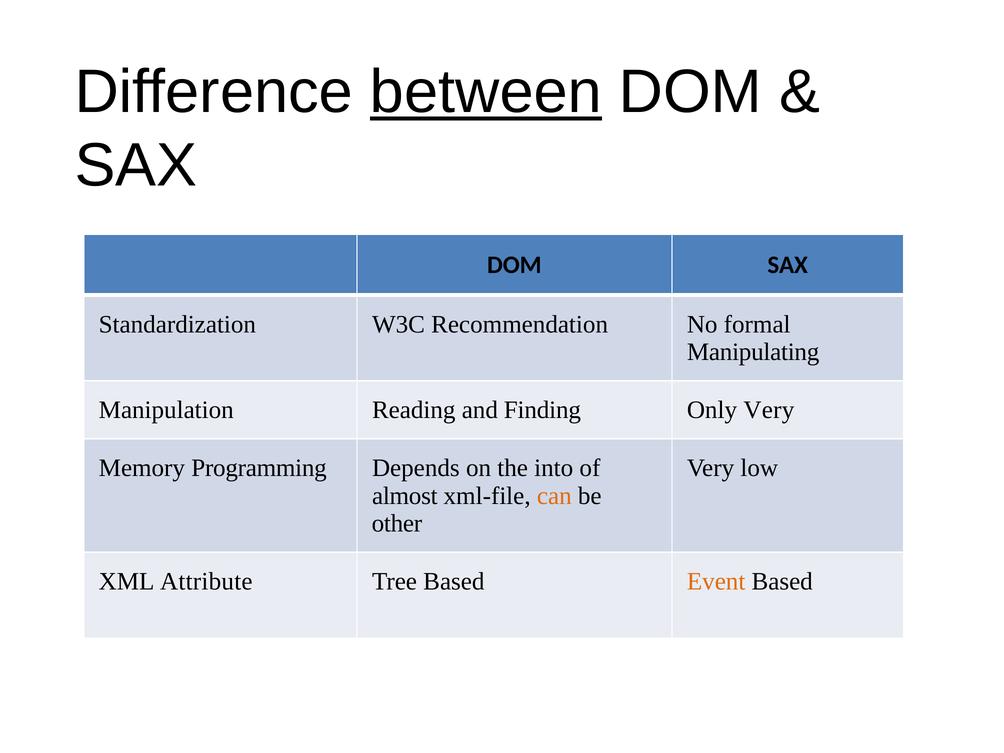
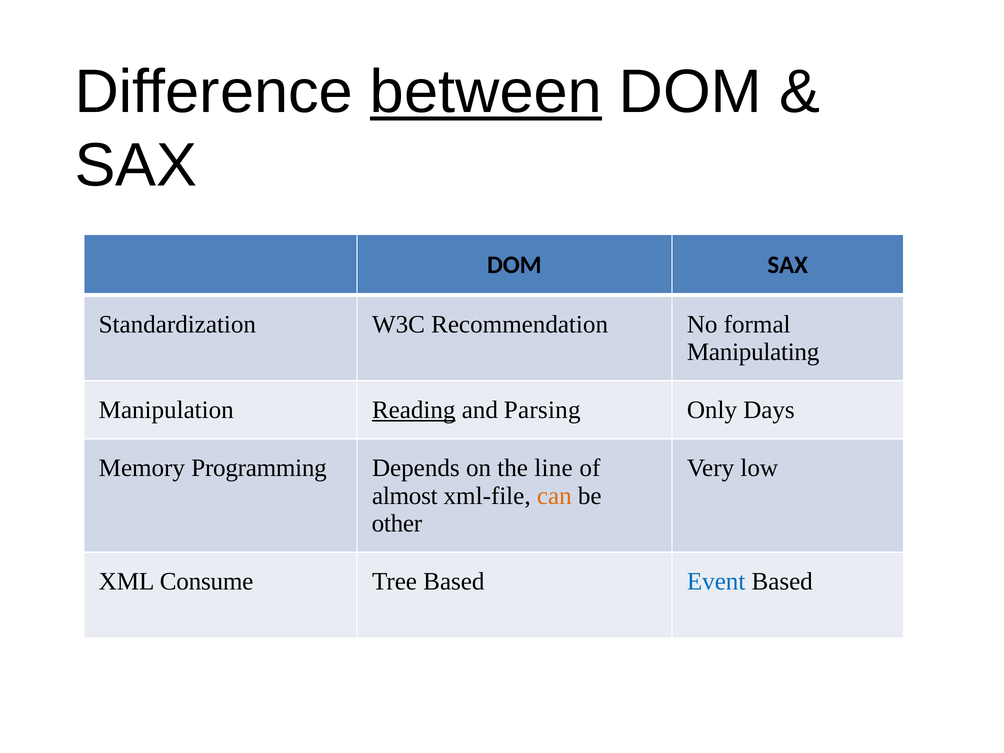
Reading underline: none -> present
Finding: Finding -> Parsing
Only Very: Very -> Days
into: into -> line
Attribute: Attribute -> Consume
Event colour: orange -> blue
